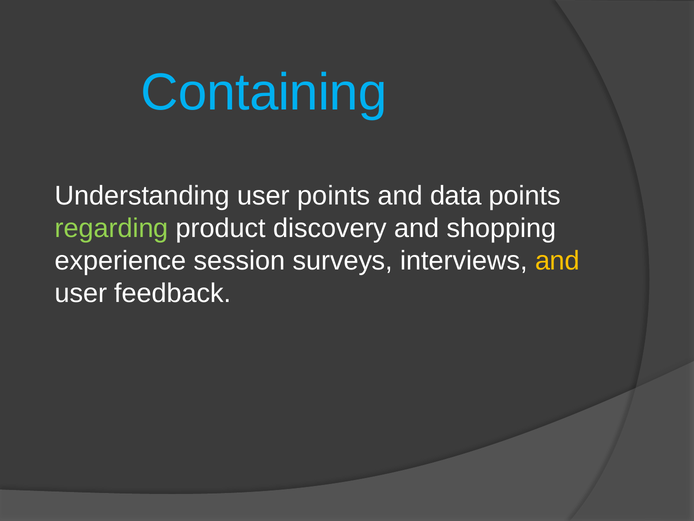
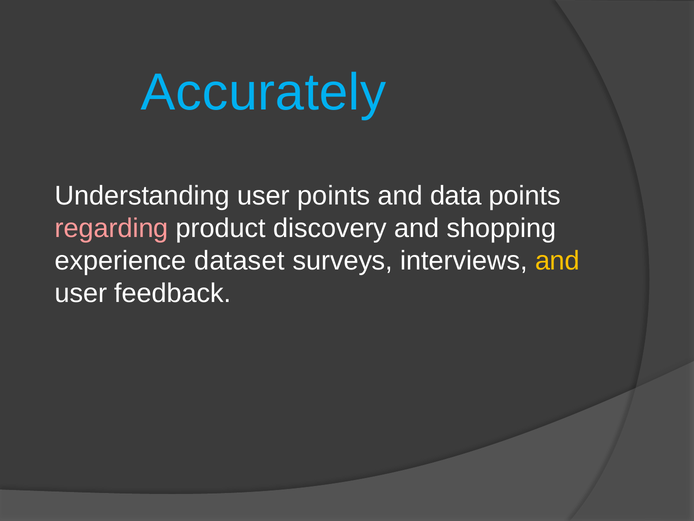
Containing: Containing -> Accurately
regarding colour: light green -> pink
session: session -> dataset
